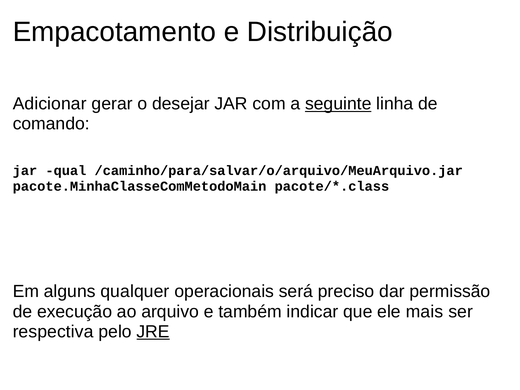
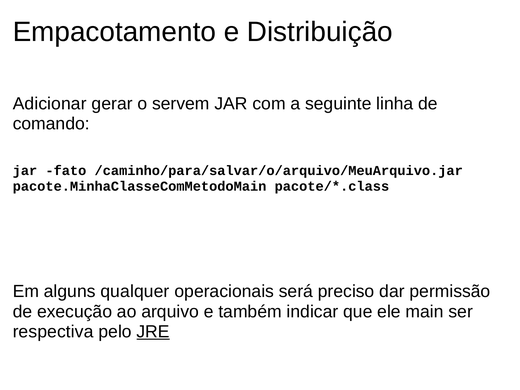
desejar: desejar -> servem
seguinte underline: present -> none
qual: qual -> fato
mais: mais -> main
